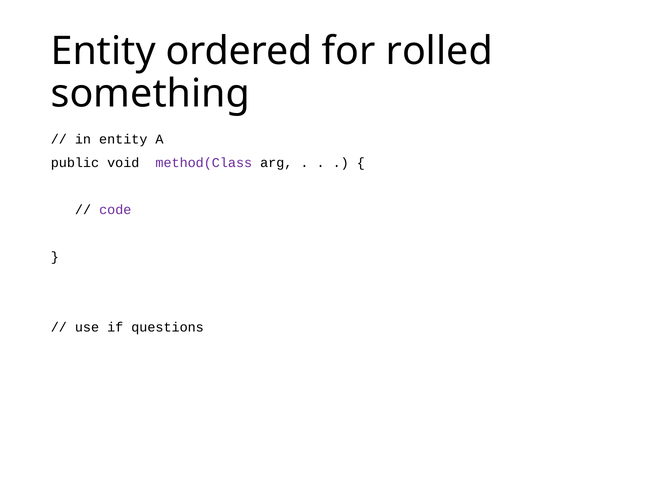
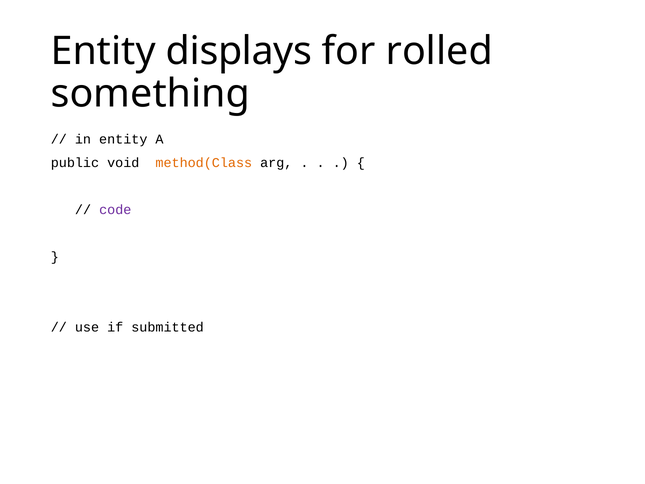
ordered: ordered -> displays
method(Class colour: purple -> orange
questions: questions -> submitted
